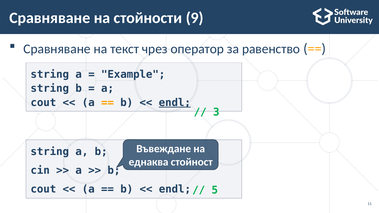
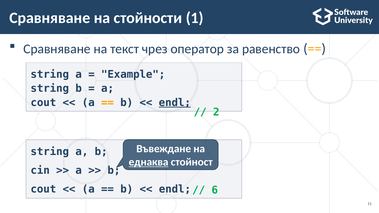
9: 9 -> 1
3: 3 -> 2
еднаква underline: none -> present
5: 5 -> 6
